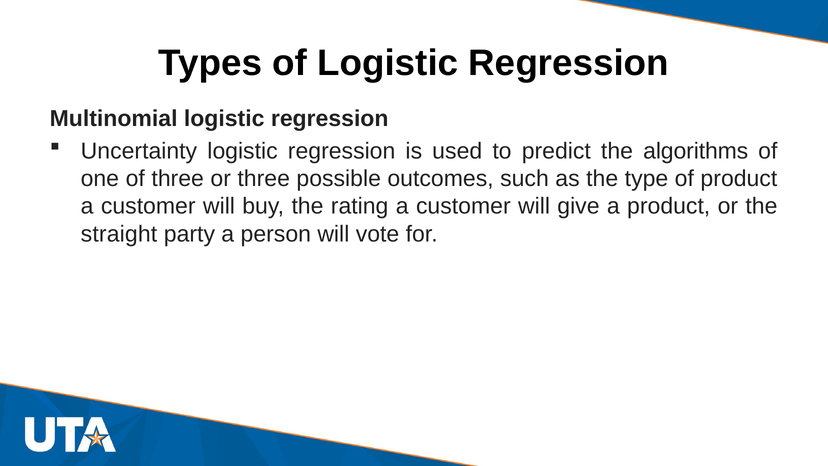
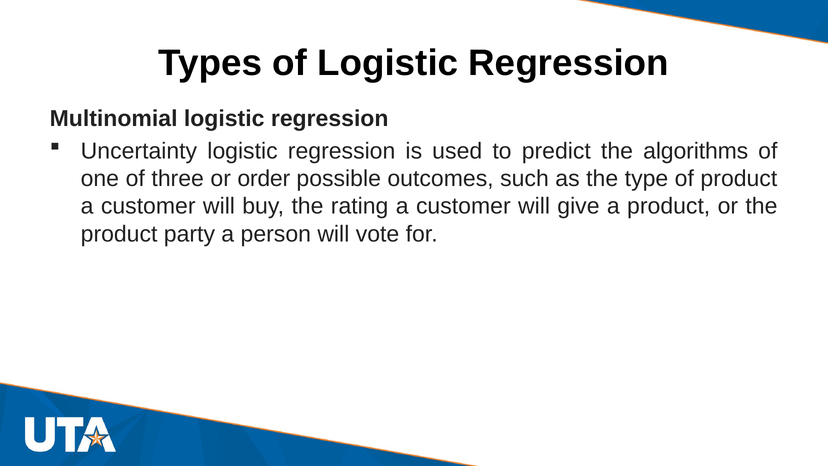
or three: three -> order
straight at (119, 234): straight -> product
